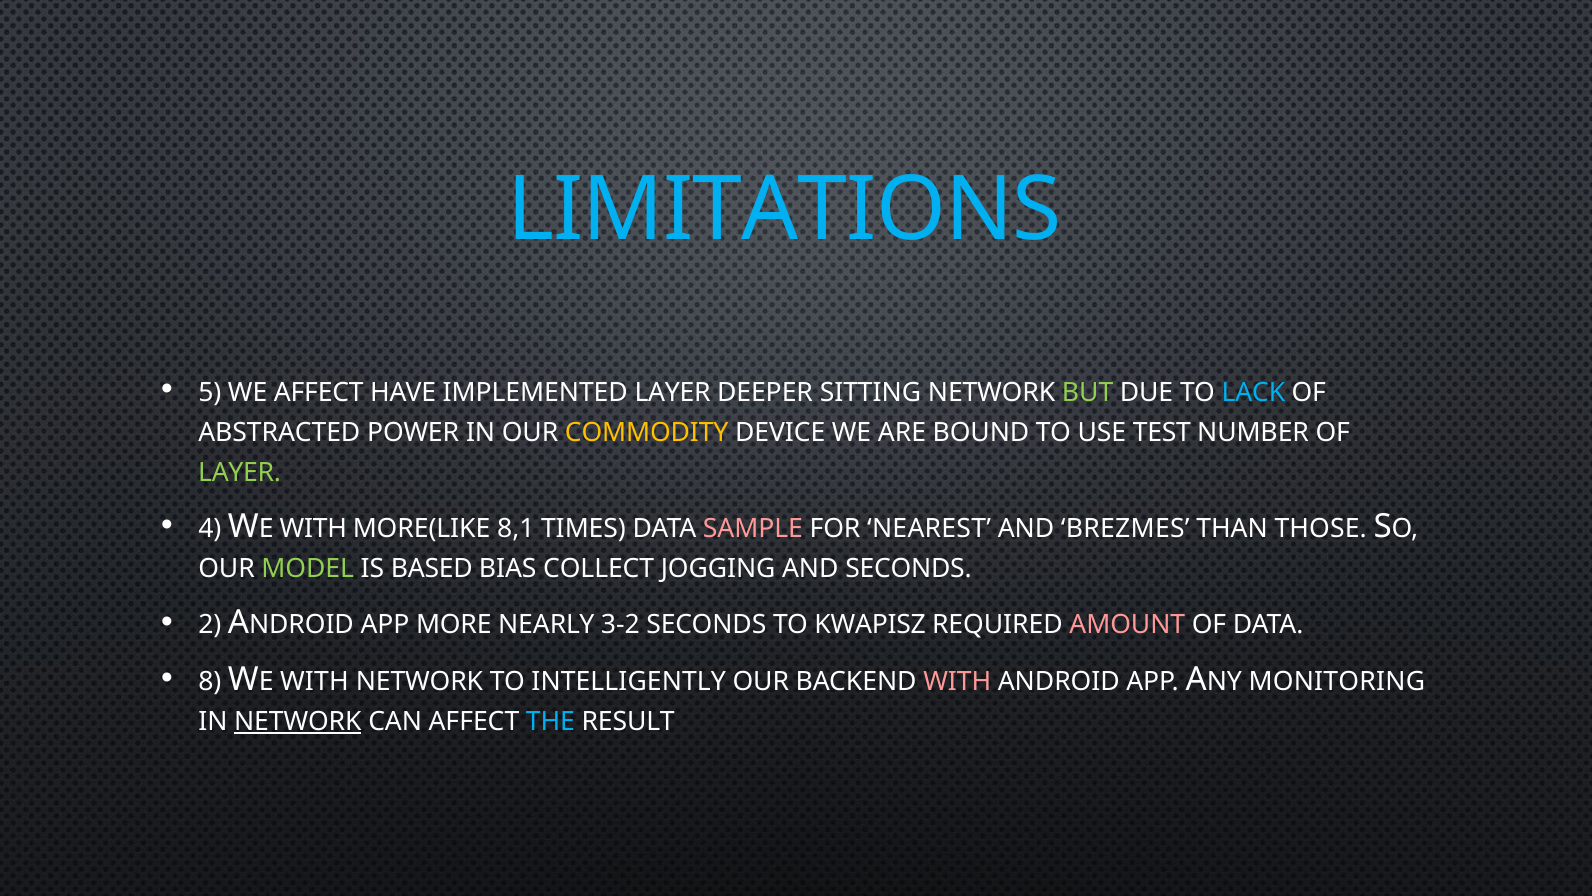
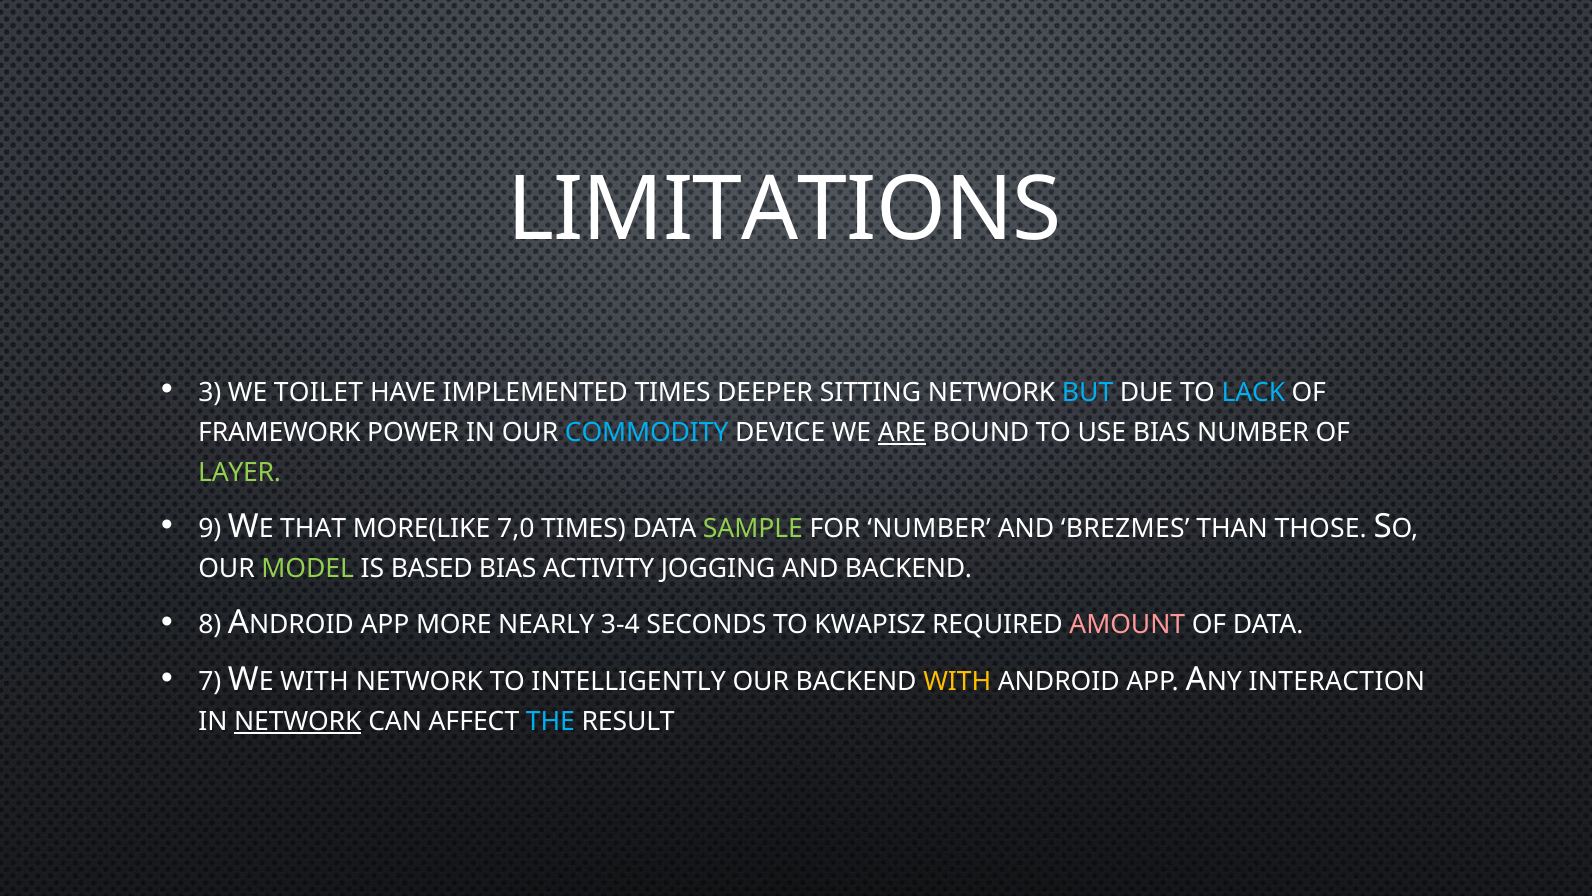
LIMITATIONS colour: light blue -> white
5: 5 -> 3
WE AFFECT: AFFECT -> TOILET
IMPLEMENTED LAYER: LAYER -> TIMES
BUT colour: light green -> light blue
ABSTRACTED: ABSTRACTED -> FRAMEWORK
COMMODITY colour: yellow -> light blue
ARE underline: none -> present
USE TEST: TEST -> BIAS
4: 4 -> 9
WITH at (313, 528): WITH -> THAT
8,1: 8,1 -> 7,0
SAMPLE colour: pink -> light green
FOR NEAREST: NEAREST -> NUMBER
COLLECT: COLLECT -> ACTIVITY
AND SECONDS: SECONDS -> BACKEND
2: 2 -> 8
3-2: 3-2 -> 3-4
8: 8 -> 7
WITH at (957, 681) colour: pink -> yellow
MONITORING: MONITORING -> INTERACTION
